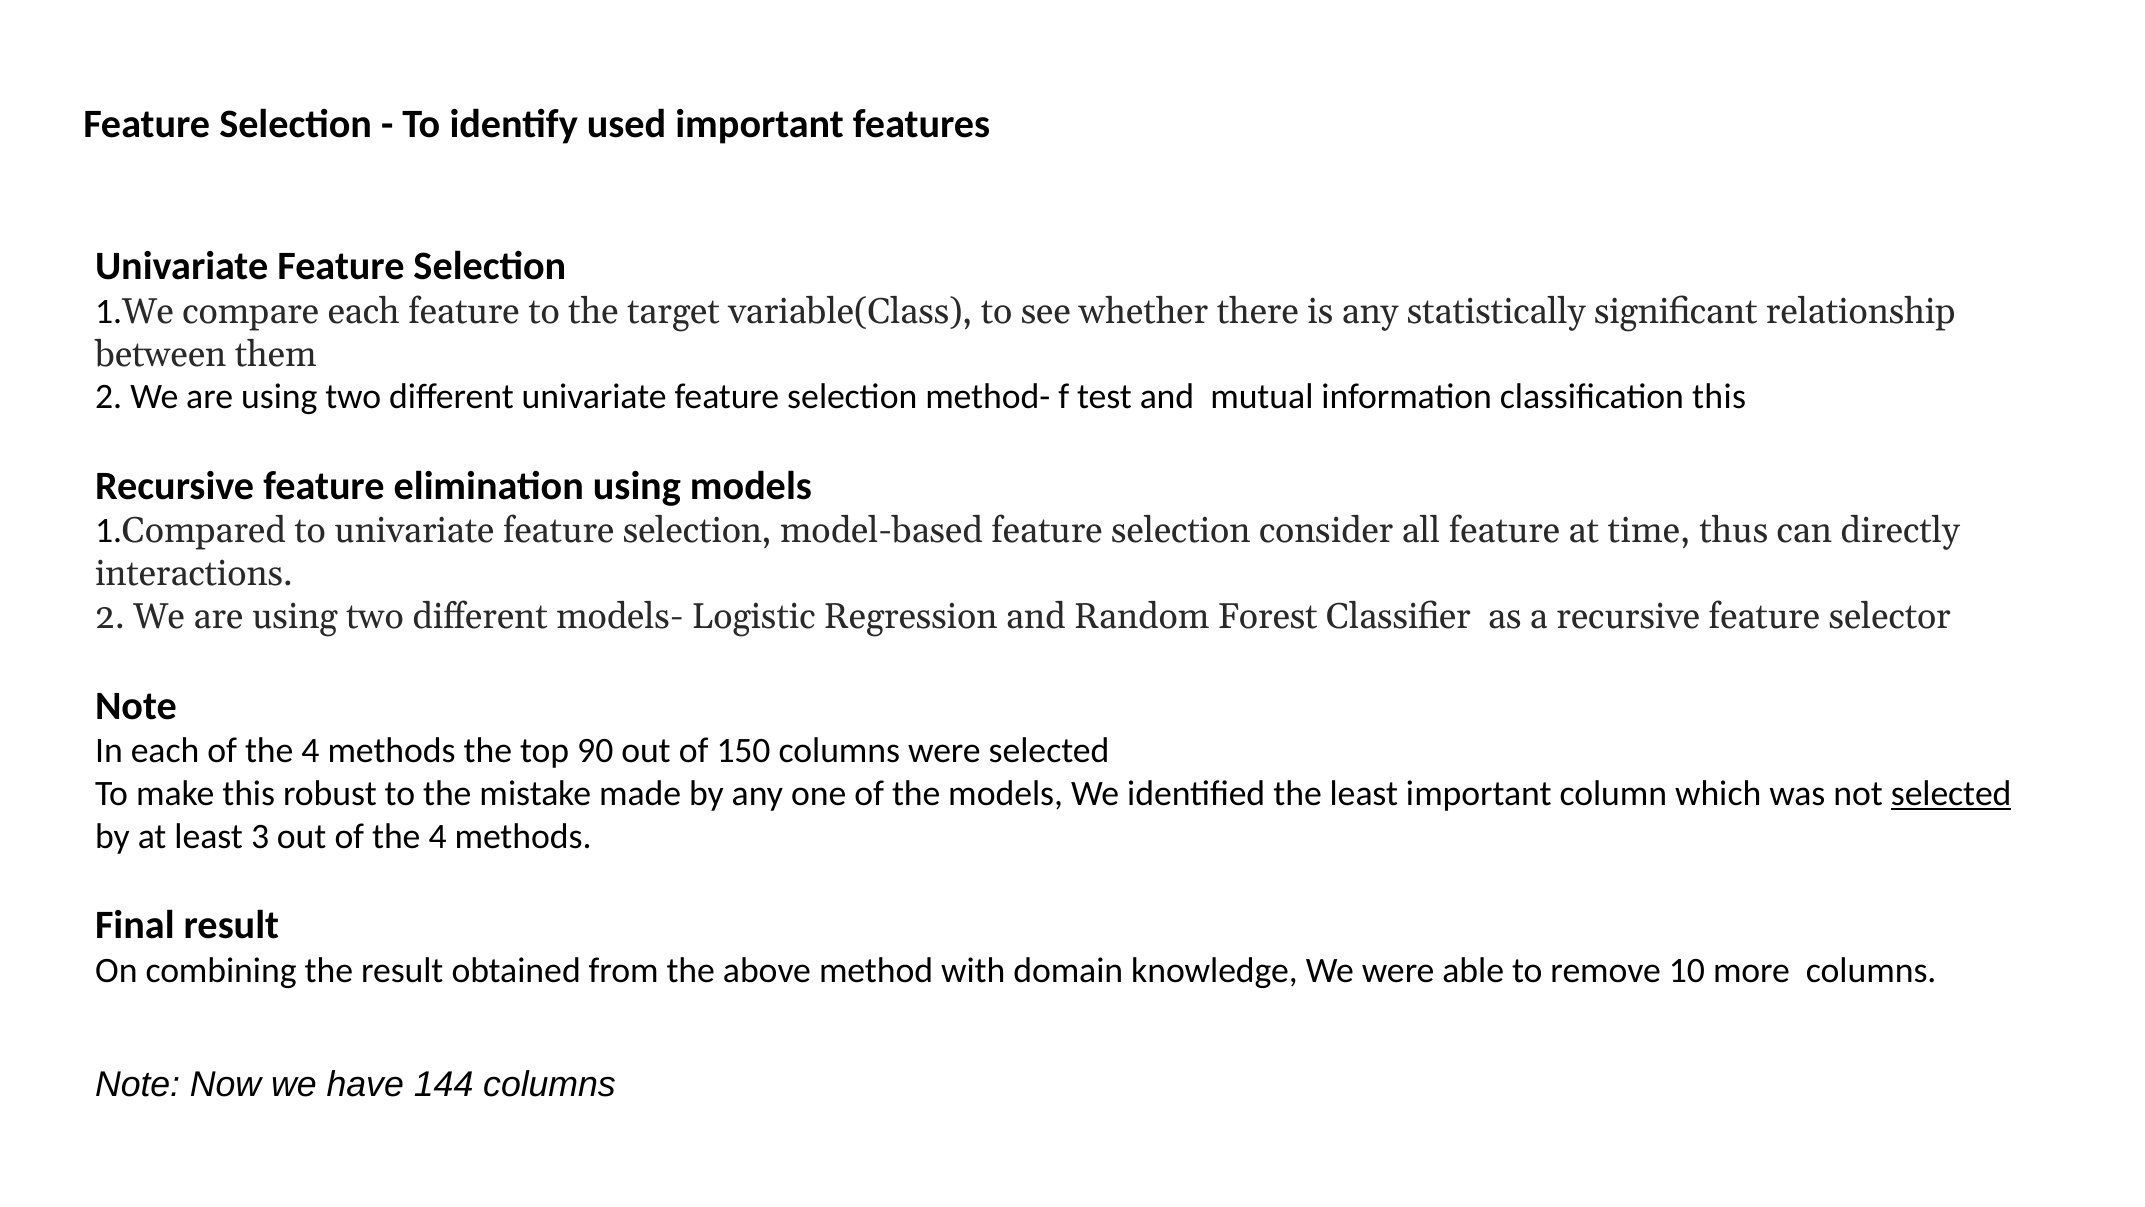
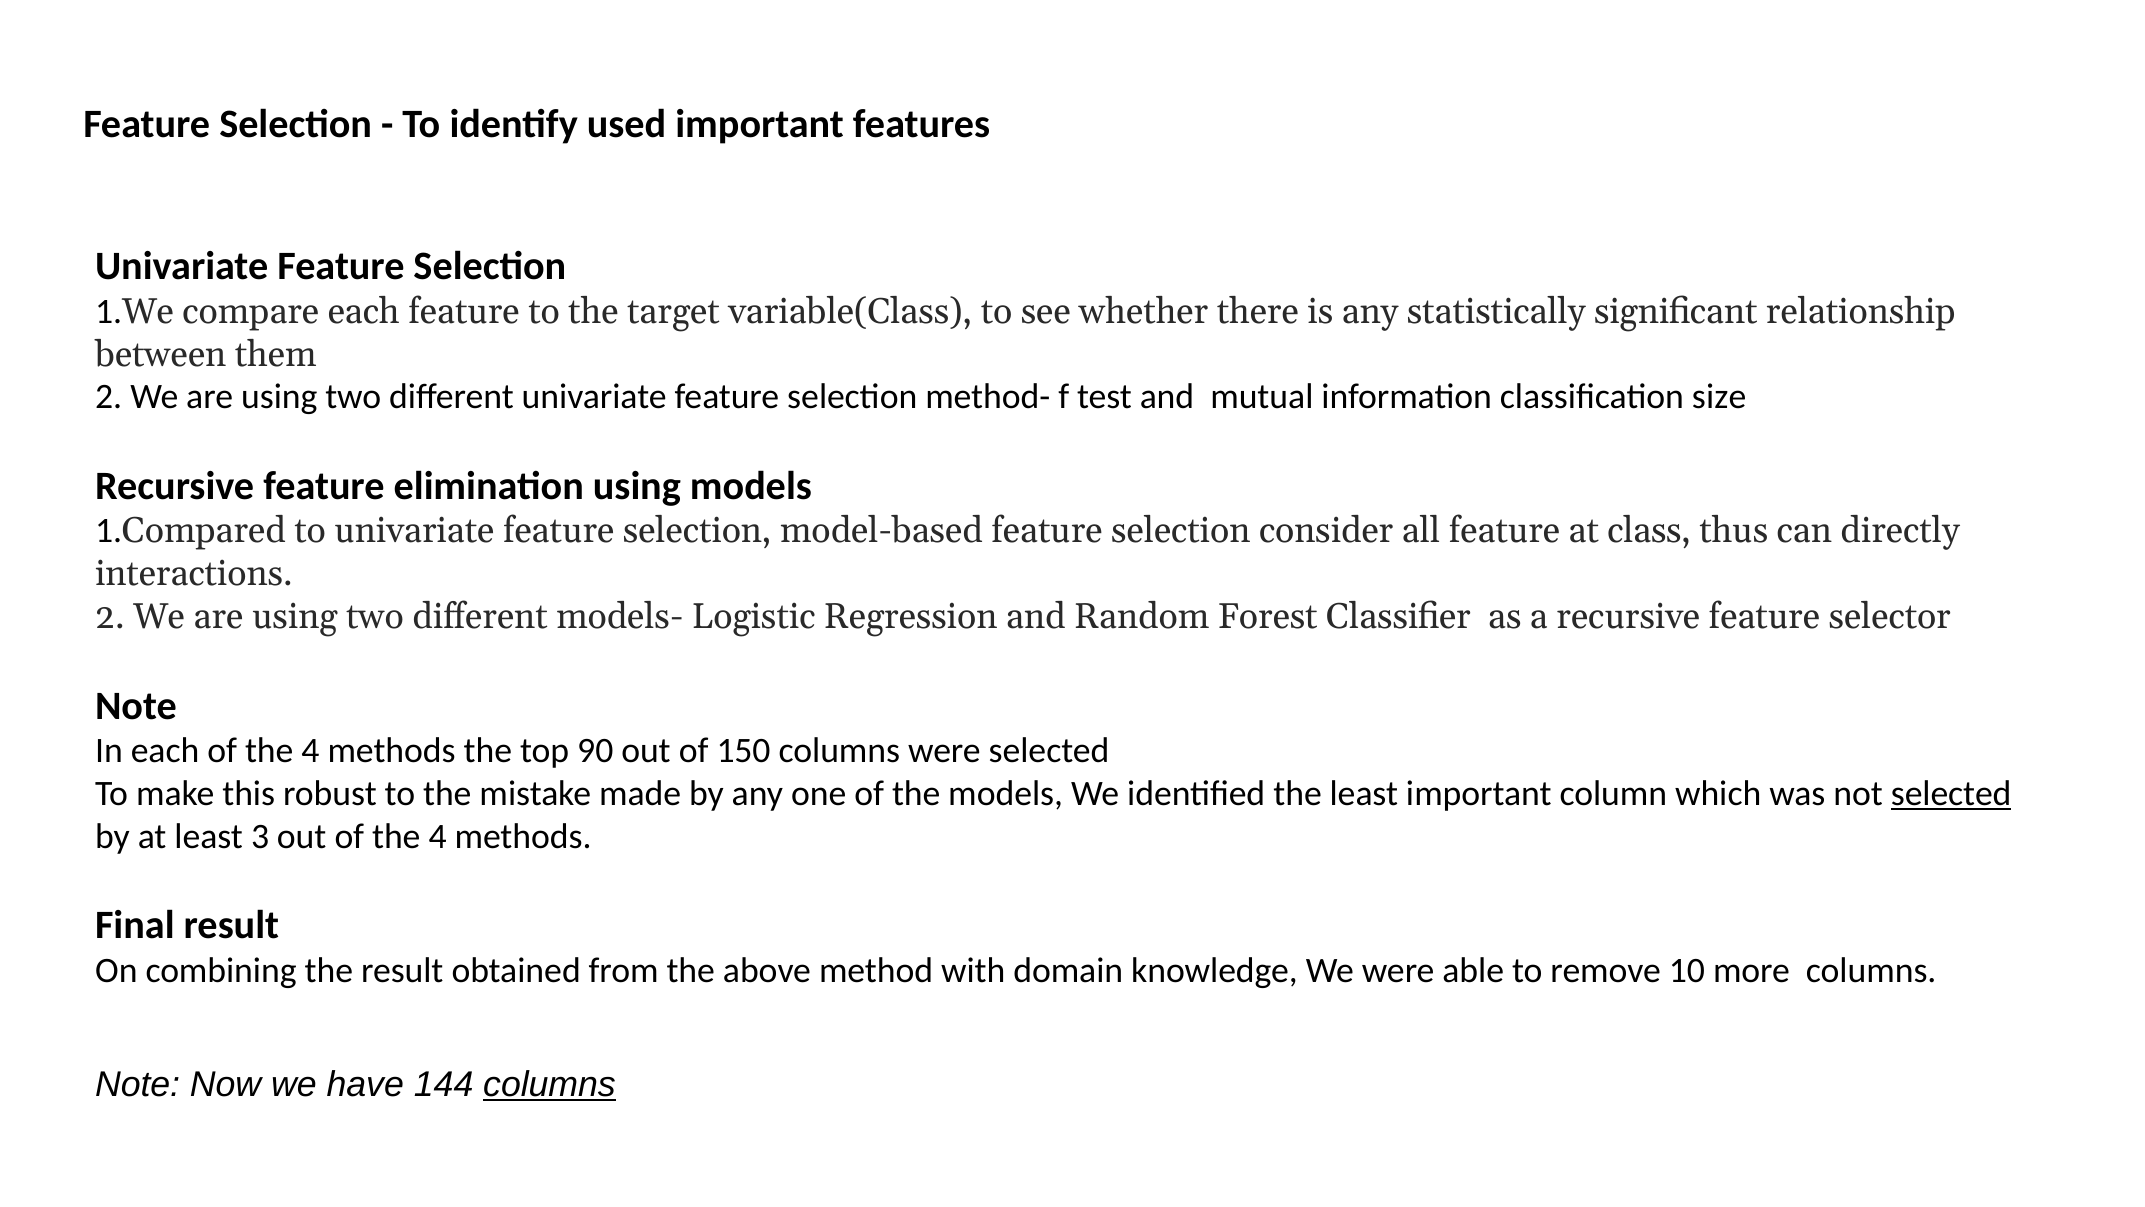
classification this: this -> size
time: time -> class
columns at (550, 1084) underline: none -> present
